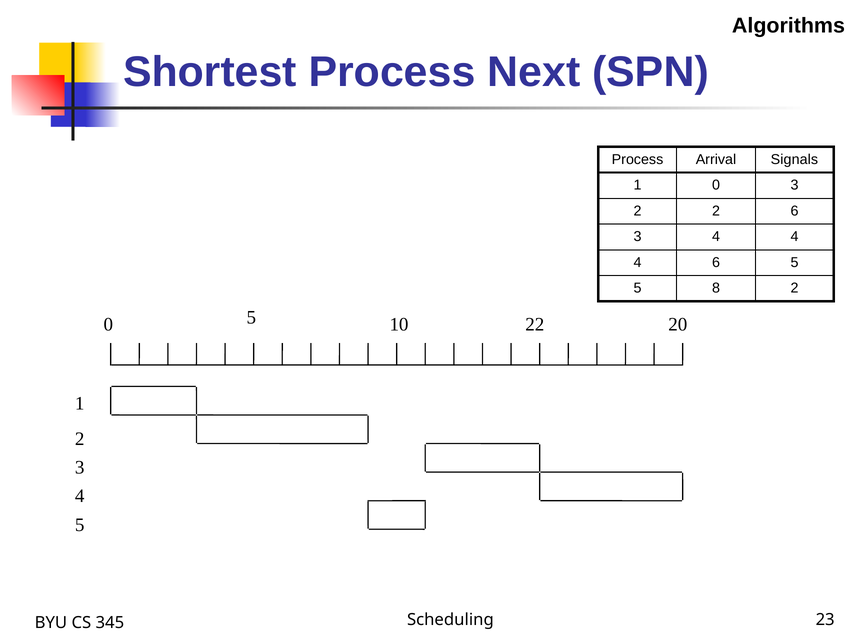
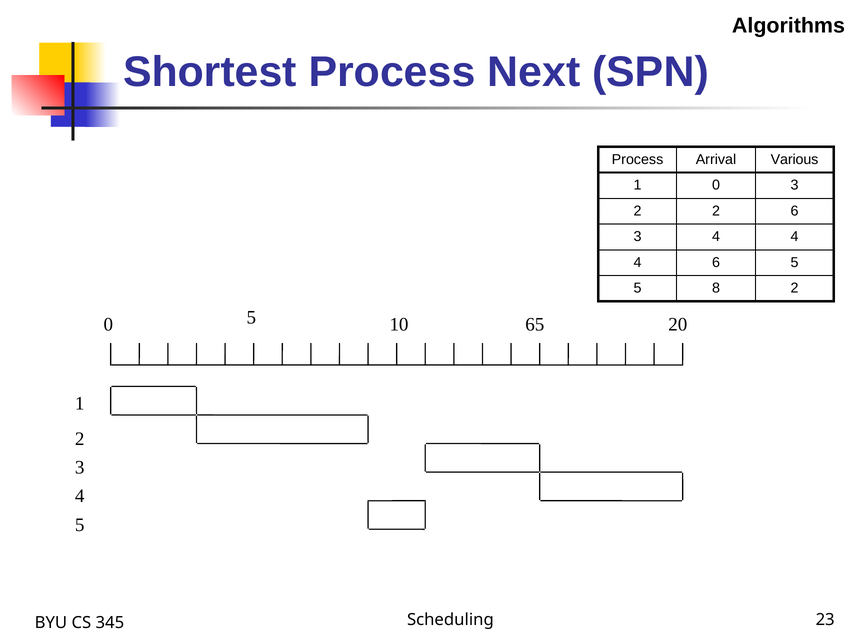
Signals: Signals -> Various
22: 22 -> 65
